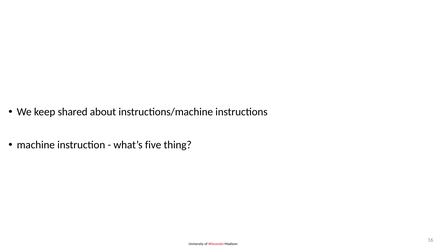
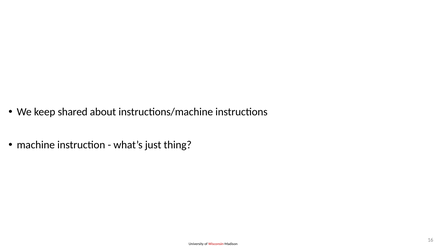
five: five -> just
